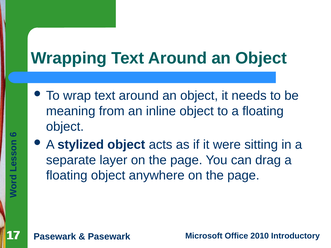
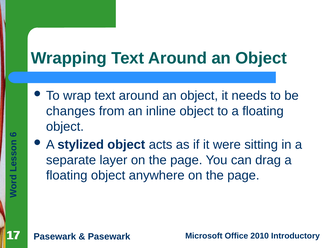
meaning: meaning -> changes
